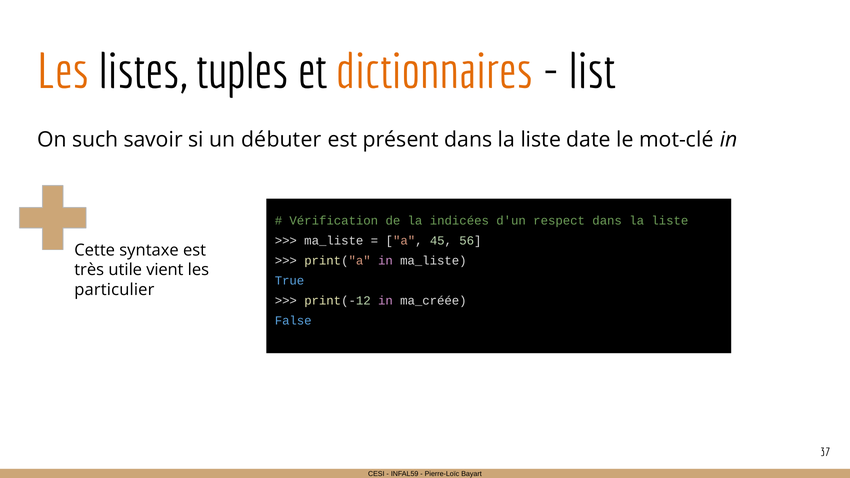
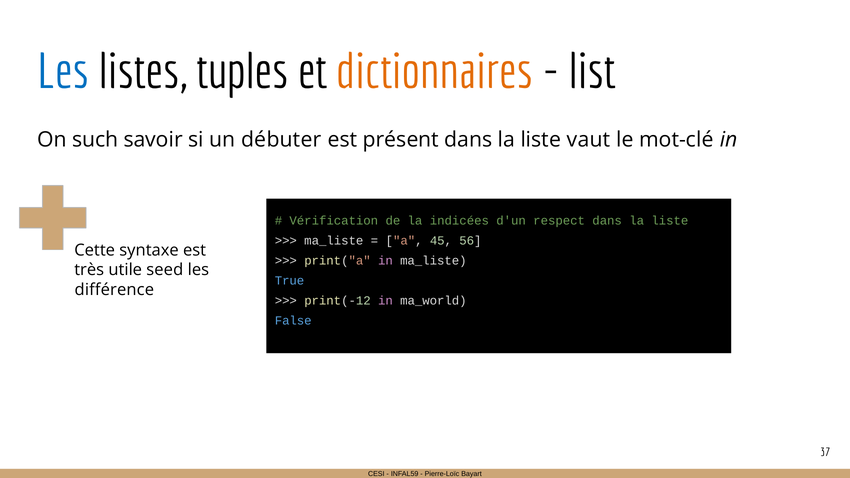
Les at (63, 72) colour: orange -> blue
date: date -> vaut
vient: vient -> seed
particulier: particulier -> différence
ma_créée: ma_créée -> ma_world
